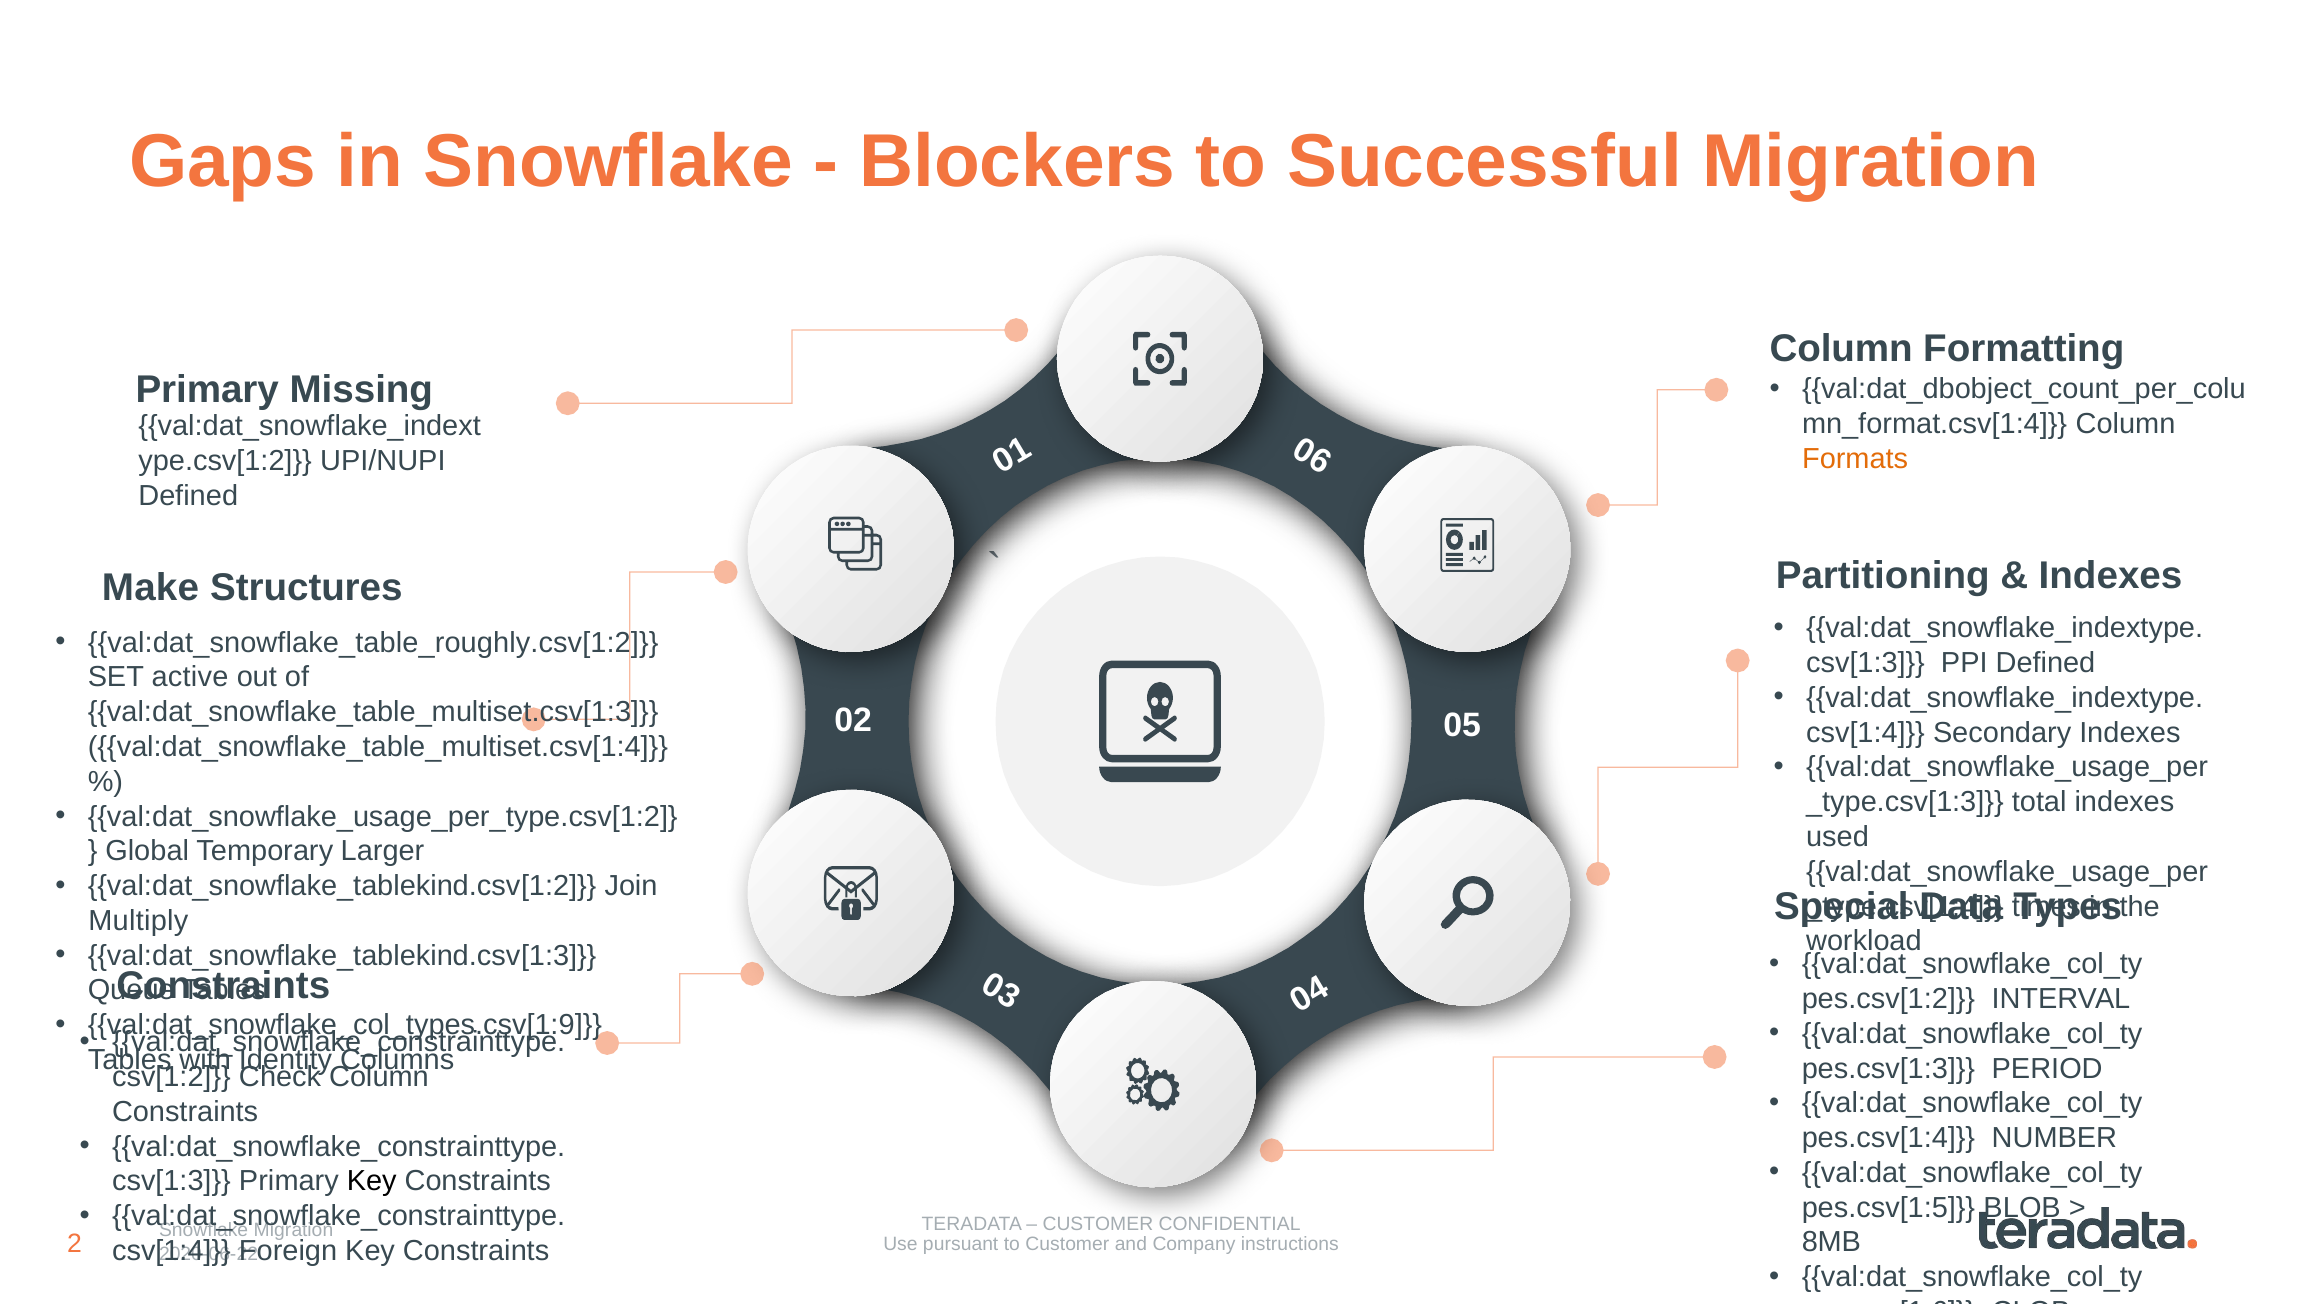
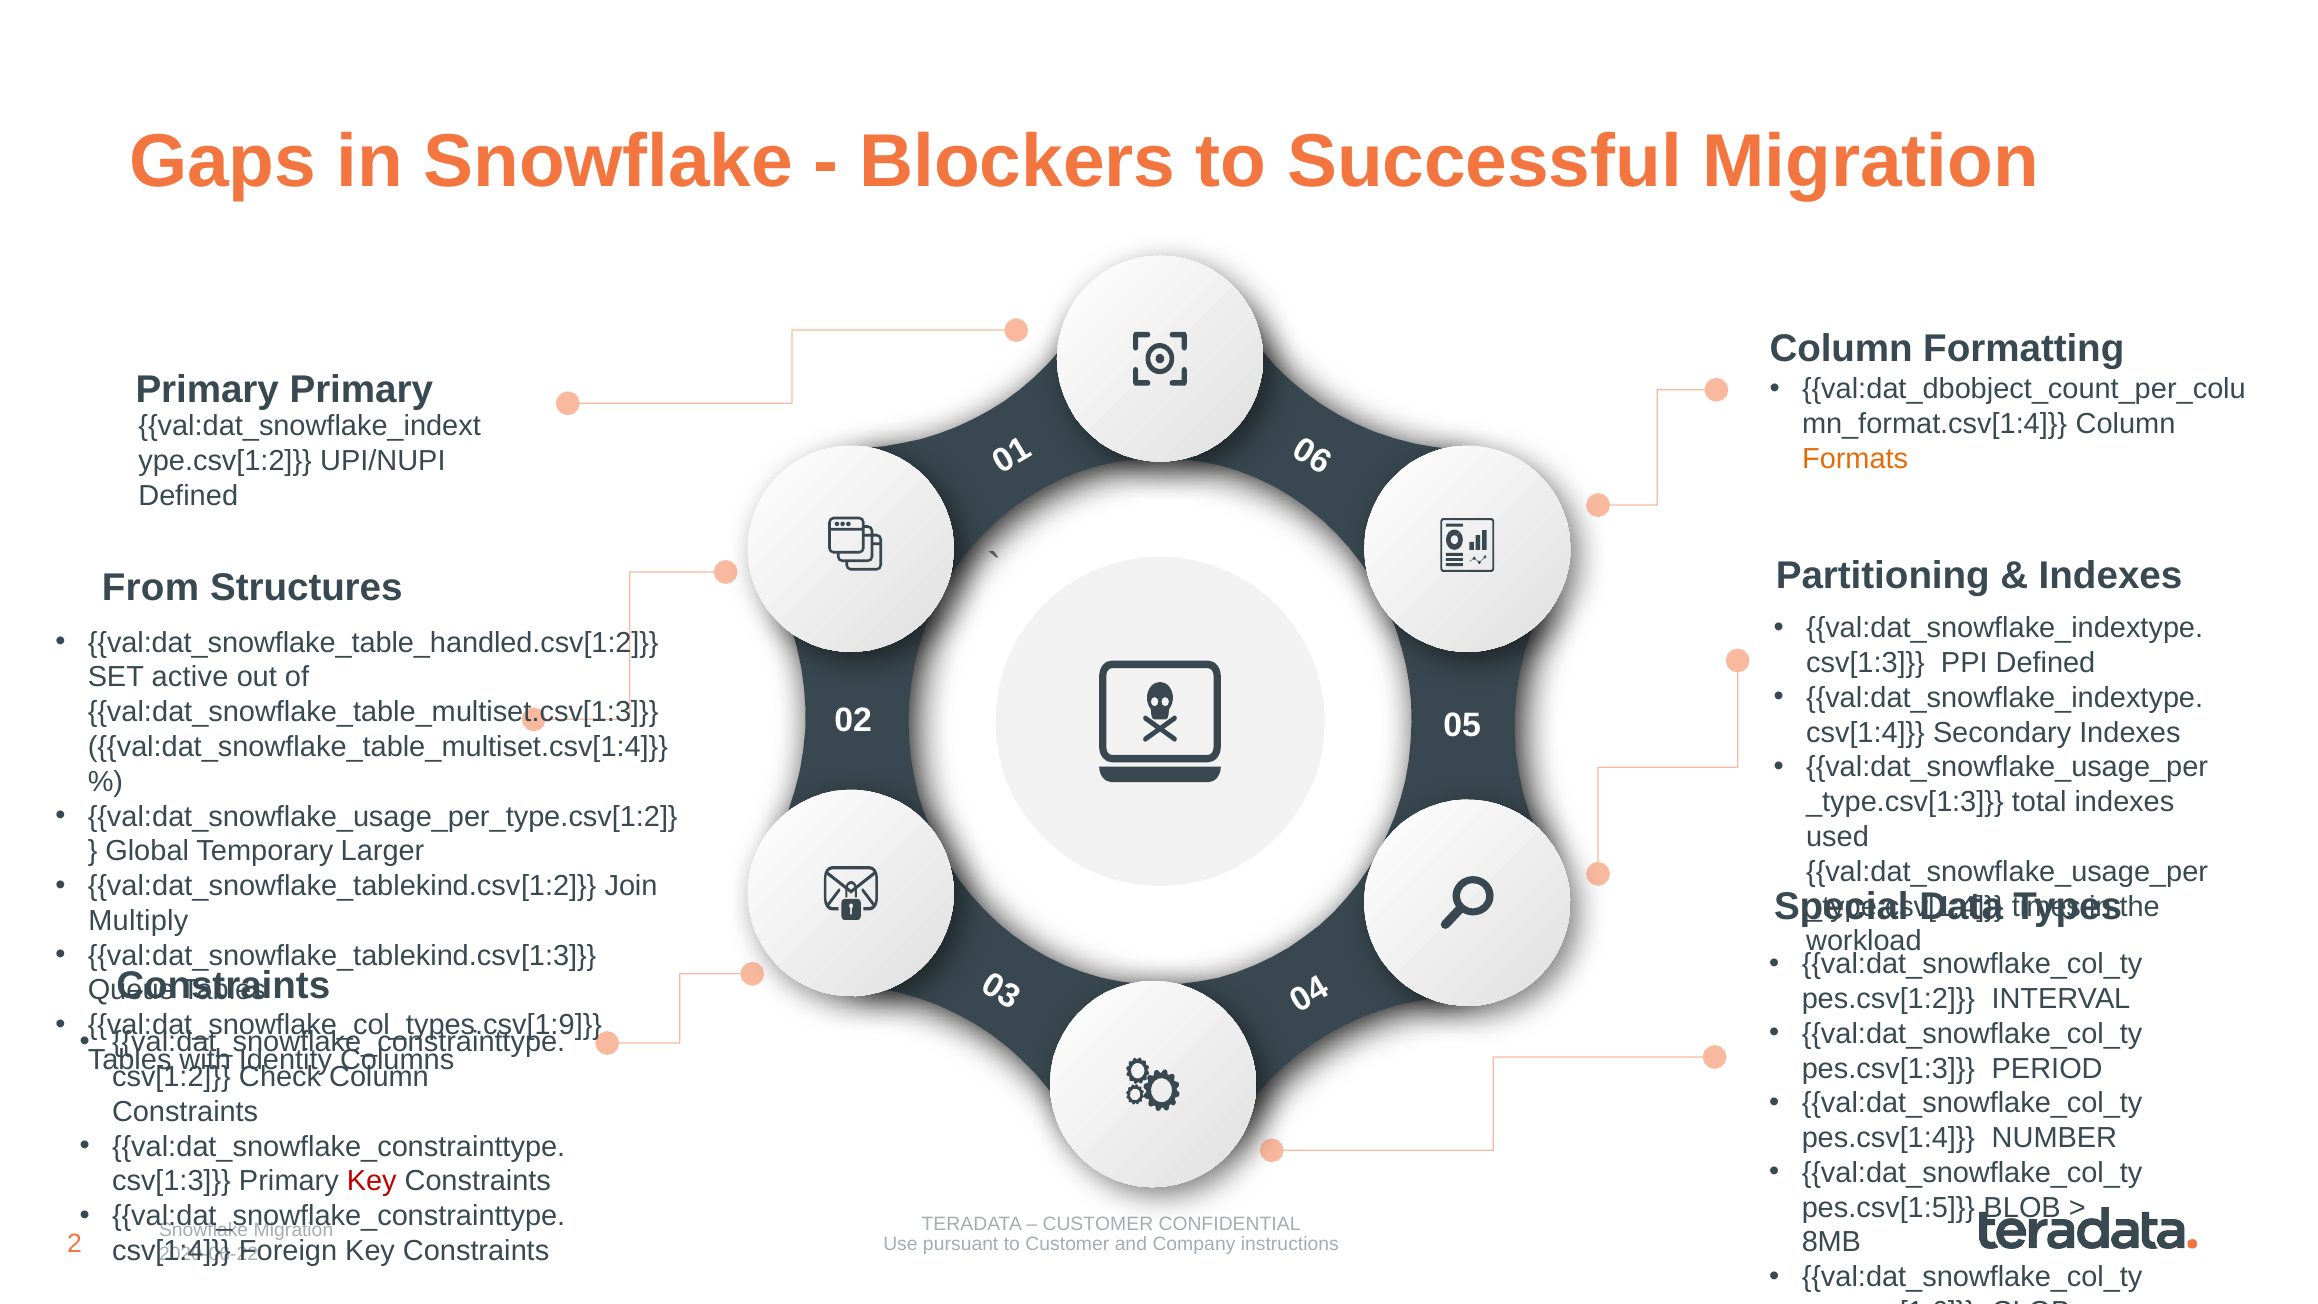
Primary Missing: Missing -> Primary
Make: Make -> From
val:dat_snowflake_table_roughly.csv[1:2: val:dat_snowflake_table_roughly.csv[1:2 -> val:dat_snowflake_table_handled.csv[1:2
Key at (372, 1181) colour: black -> red
